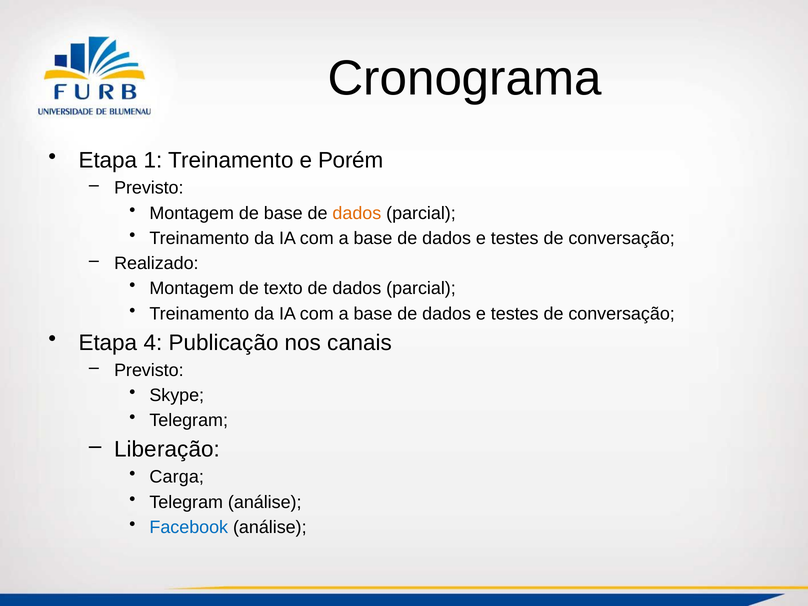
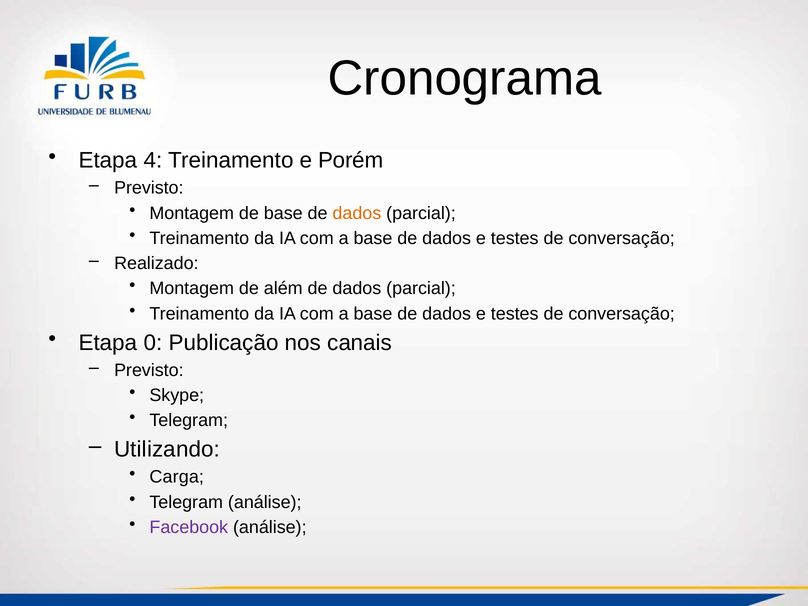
1: 1 -> 4
texto: texto -> além
4: 4 -> 0
Liberação: Liberação -> Utilizando
Facebook colour: blue -> purple
